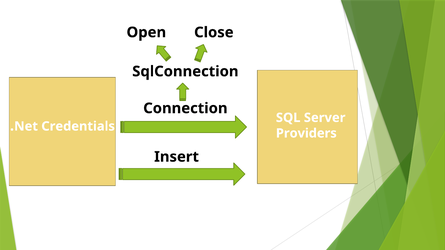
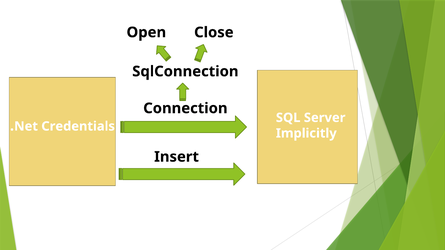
Providers: Providers -> Implicitly
